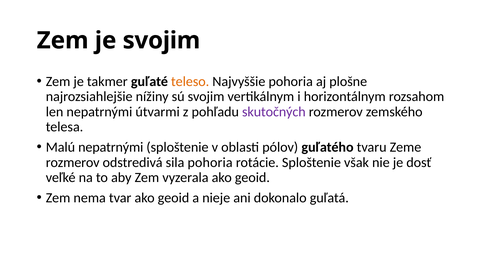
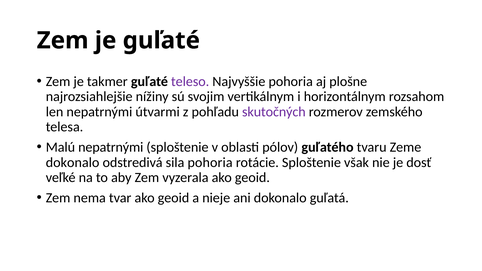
je svojim: svojim -> guľaté
teleso colour: orange -> purple
rozmerov at (73, 162): rozmerov -> dokonalo
